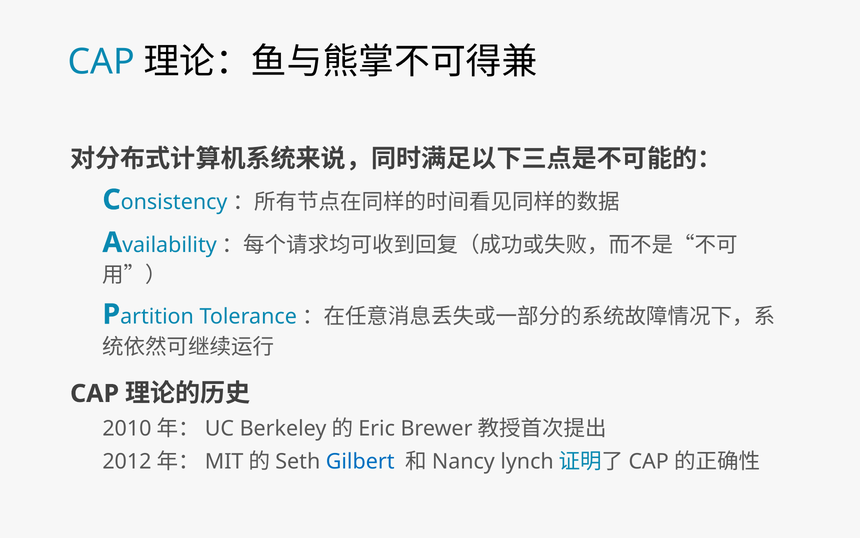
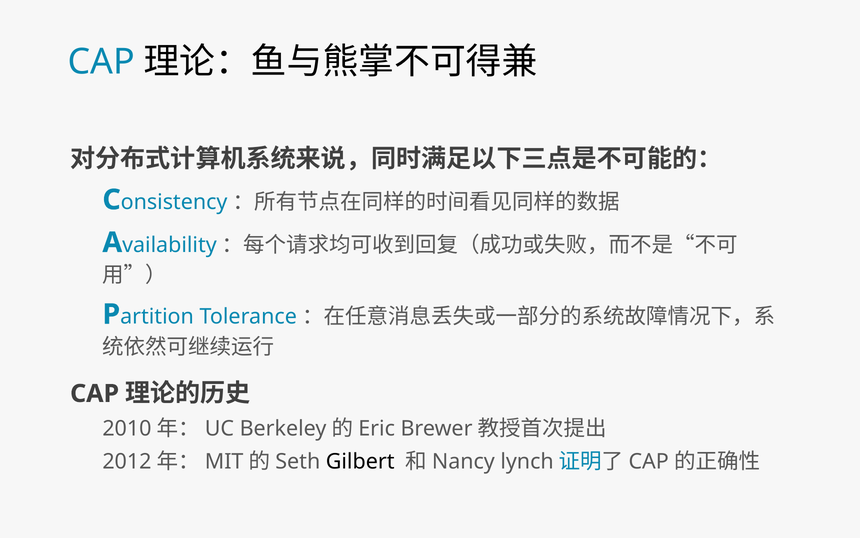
Gilbert colour: blue -> black
